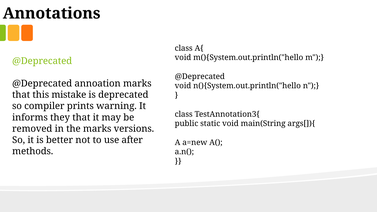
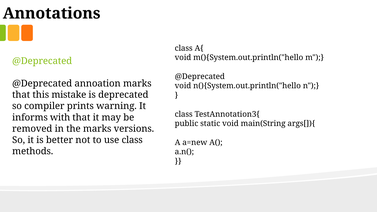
they: they -> with
use after: after -> class
